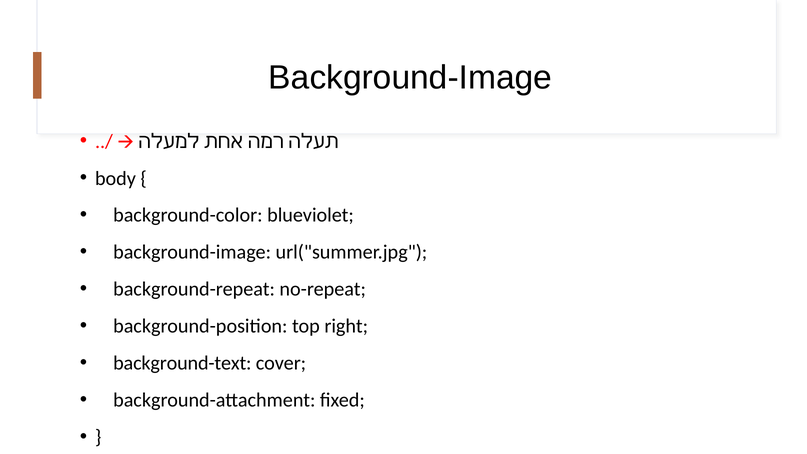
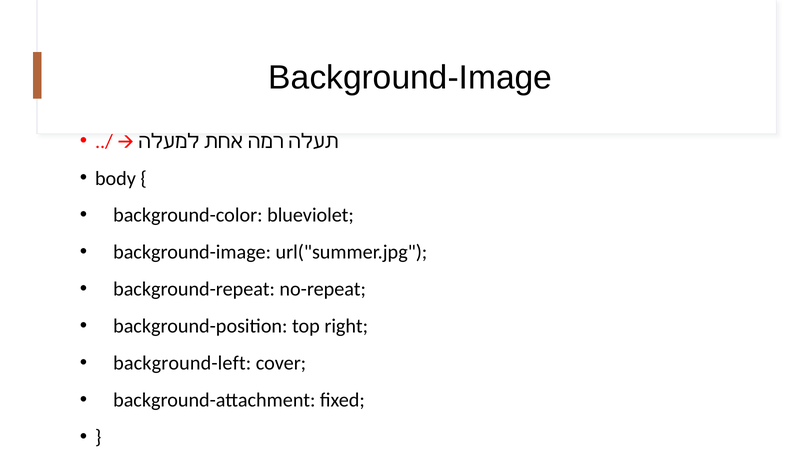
background-text: background-text -> background-left
